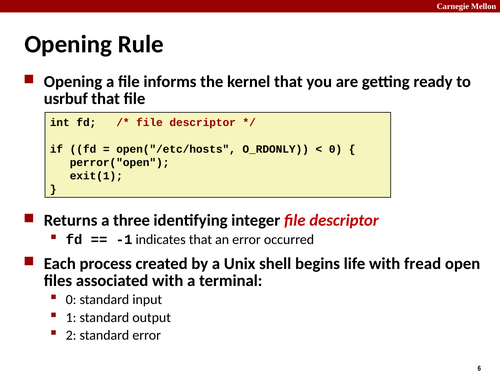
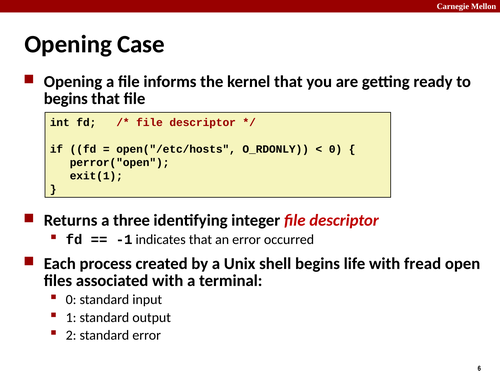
Rule: Rule -> Case
usrbuf at (66, 99): usrbuf -> begins
